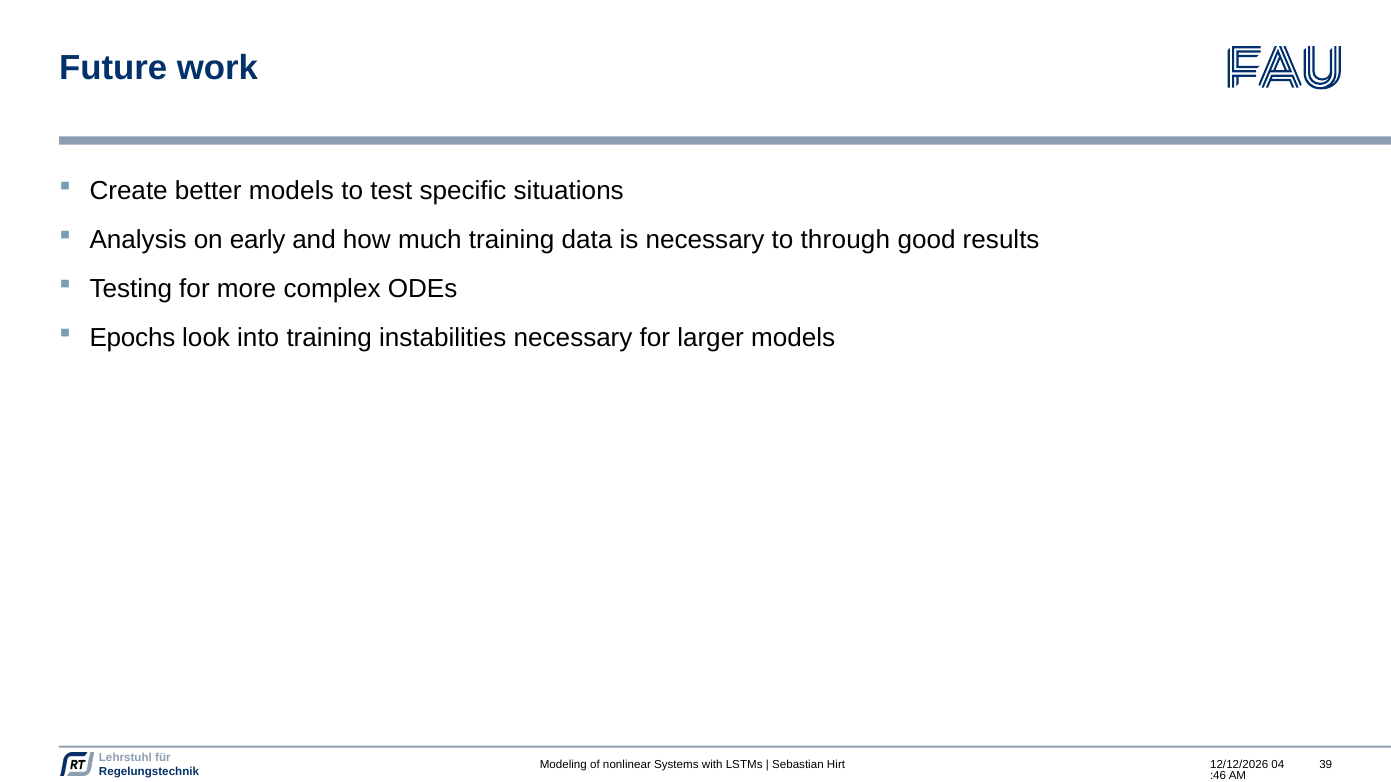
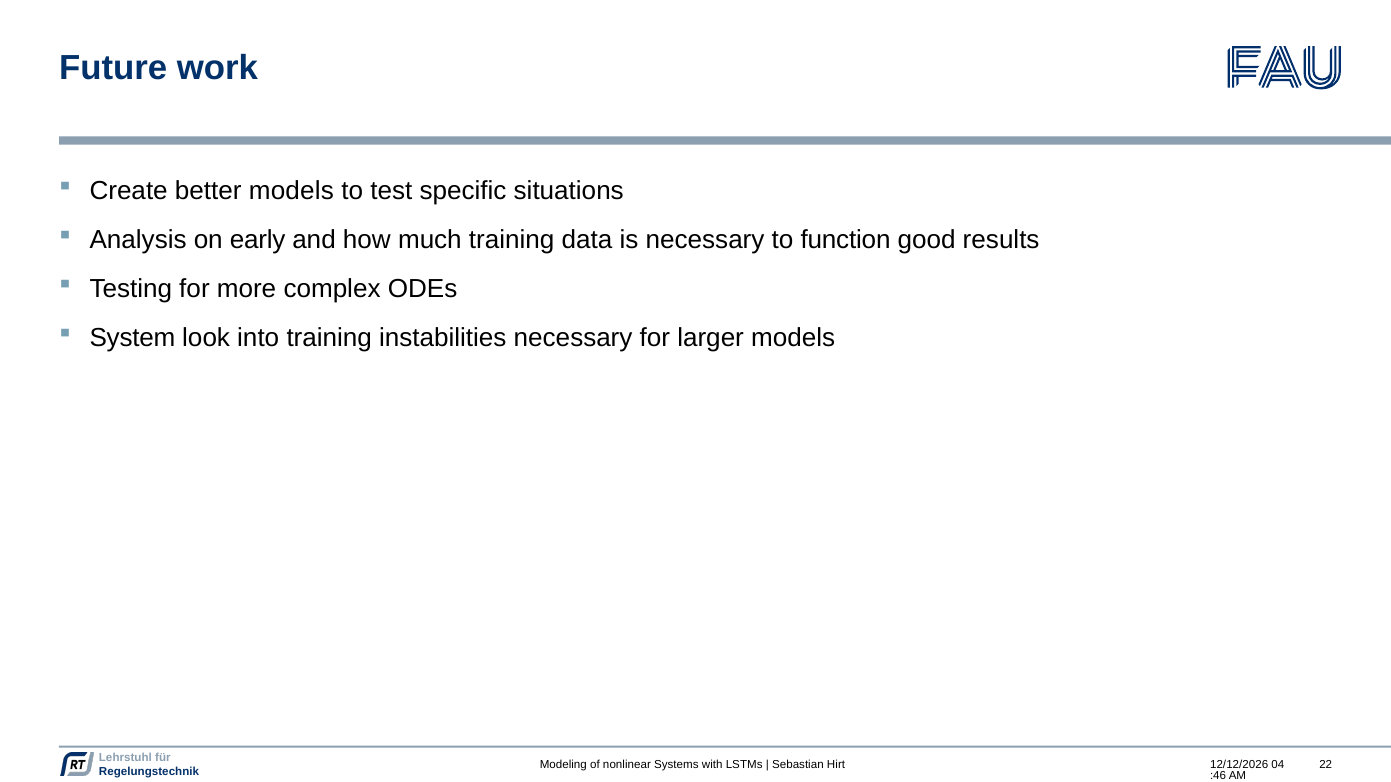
through: through -> function
Epochs: Epochs -> System
39: 39 -> 22
